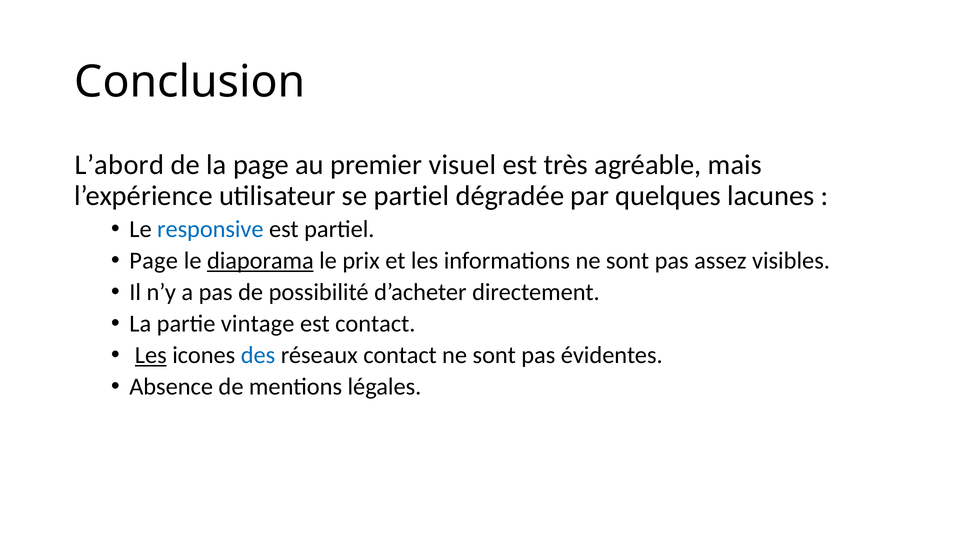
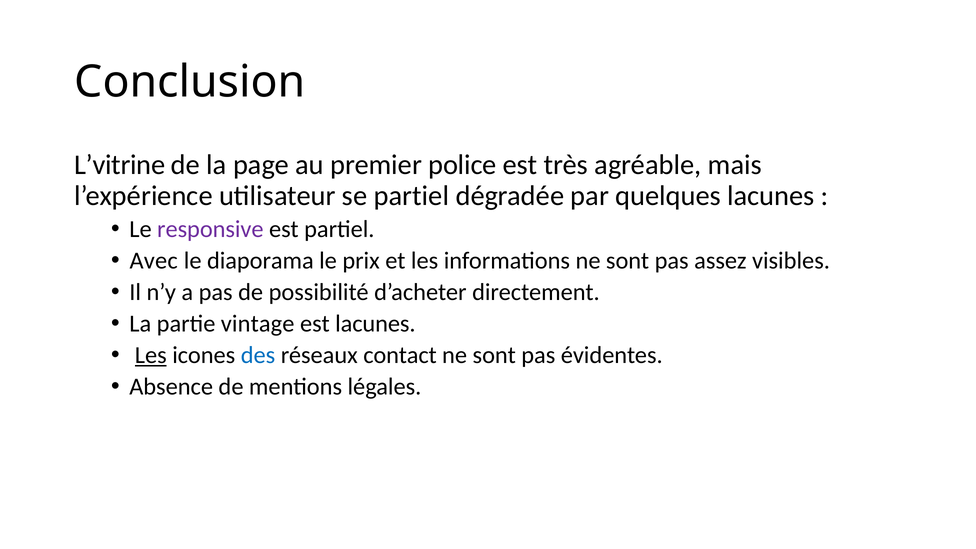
L’abord: L’abord -> L’vitrine
visuel: visuel -> police
responsive colour: blue -> purple
Page at (154, 261): Page -> Avec
diaporama underline: present -> none
est contact: contact -> lacunes
